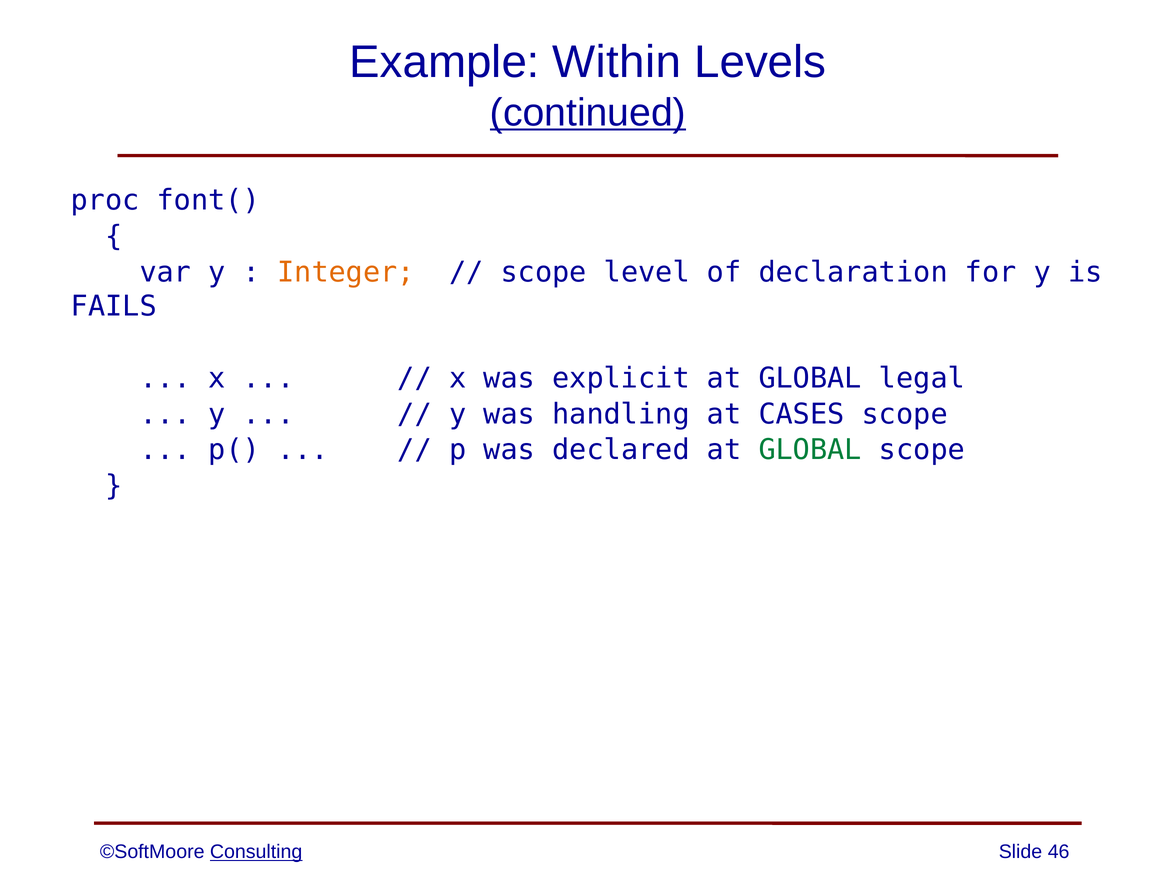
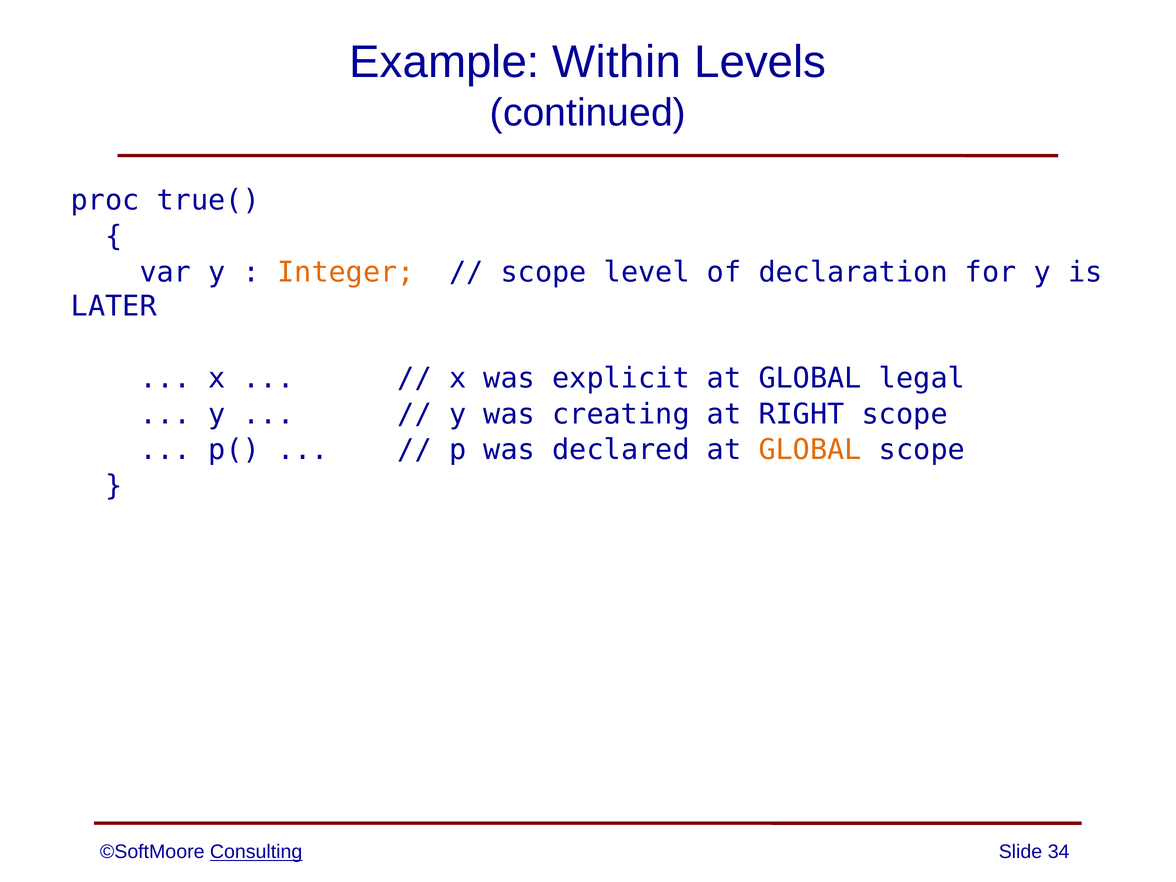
continued underline: present -> none
font(: font( -> true(
FAILS: FAILS -> LATER
handling: handling -> creating
CASES: CASES -> RIGHT
GLOBAL at (810, 450) colour: green -> orange
46: 46 -> 34
